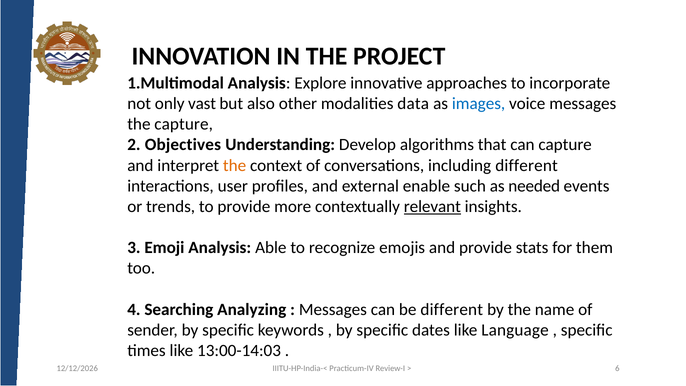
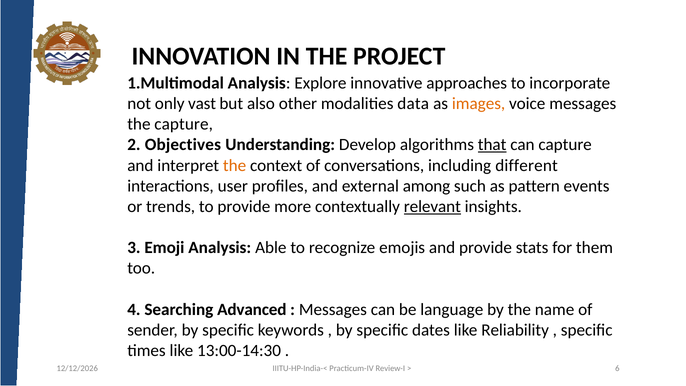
images colour: blue -> orange
that underline: none -> present
enable: enable -> among
needed: needed -> pattern
Analyzing: Analyzing -> Advanced
be different: different -> language
Language: Language -> Reliability
13:00-14:03: 13:00-14:03 -> 13:00-14:30
